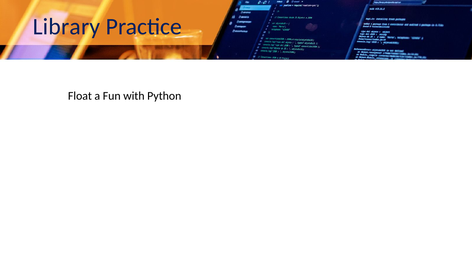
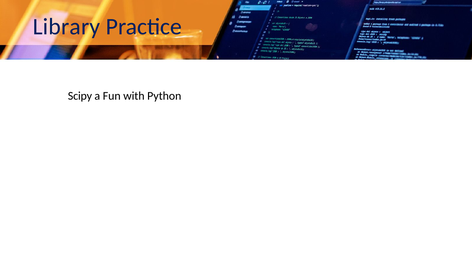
Float: Float -> Scipy
